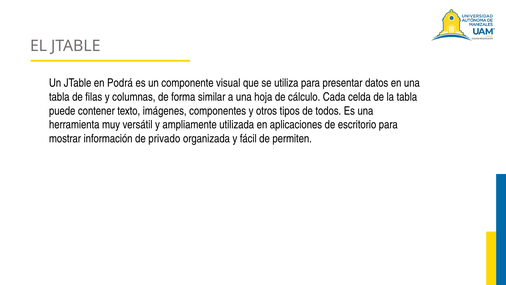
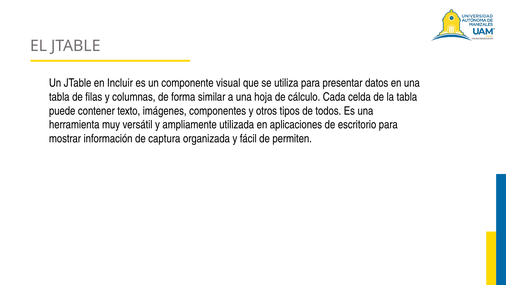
Podrá: Podrá -> Incluir
privado: privado -> captura
